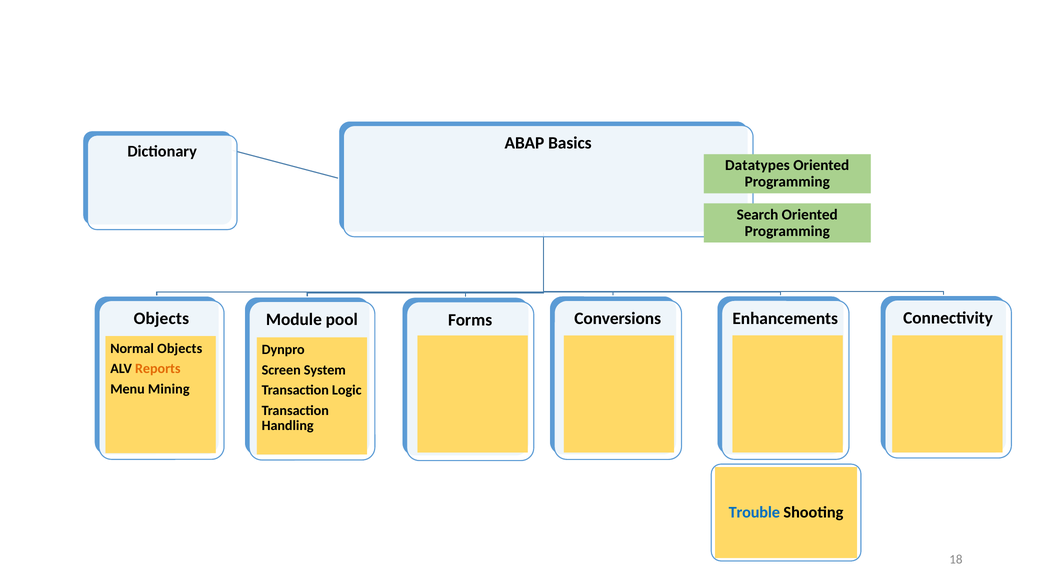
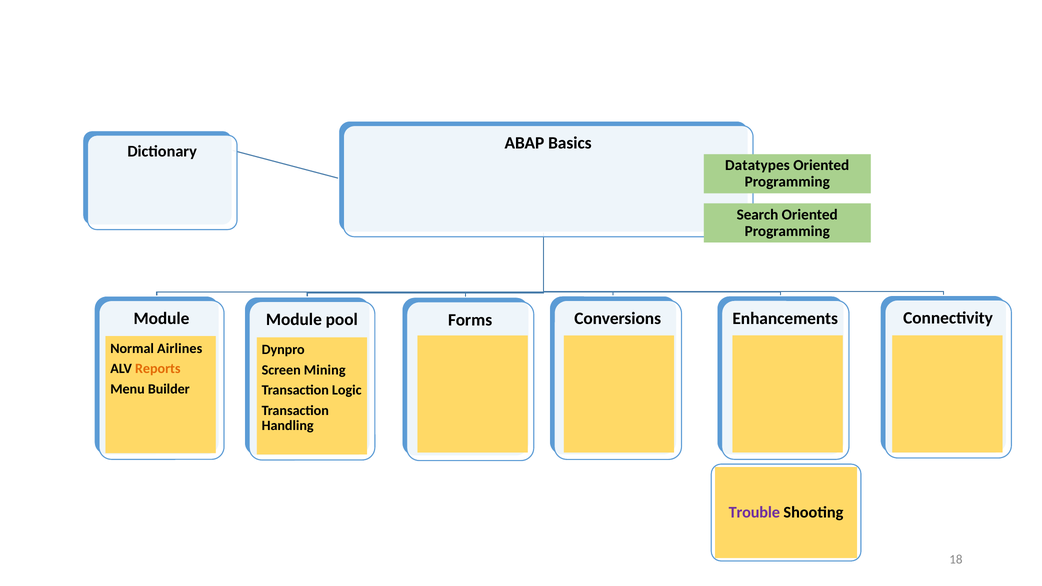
Objects at (161, 319): Objects -> Module
Normal Objects: Objects -> Airlines
System: System -> Mining
Mining: Mining -> Builder
Trouble colour: blue -> purple
